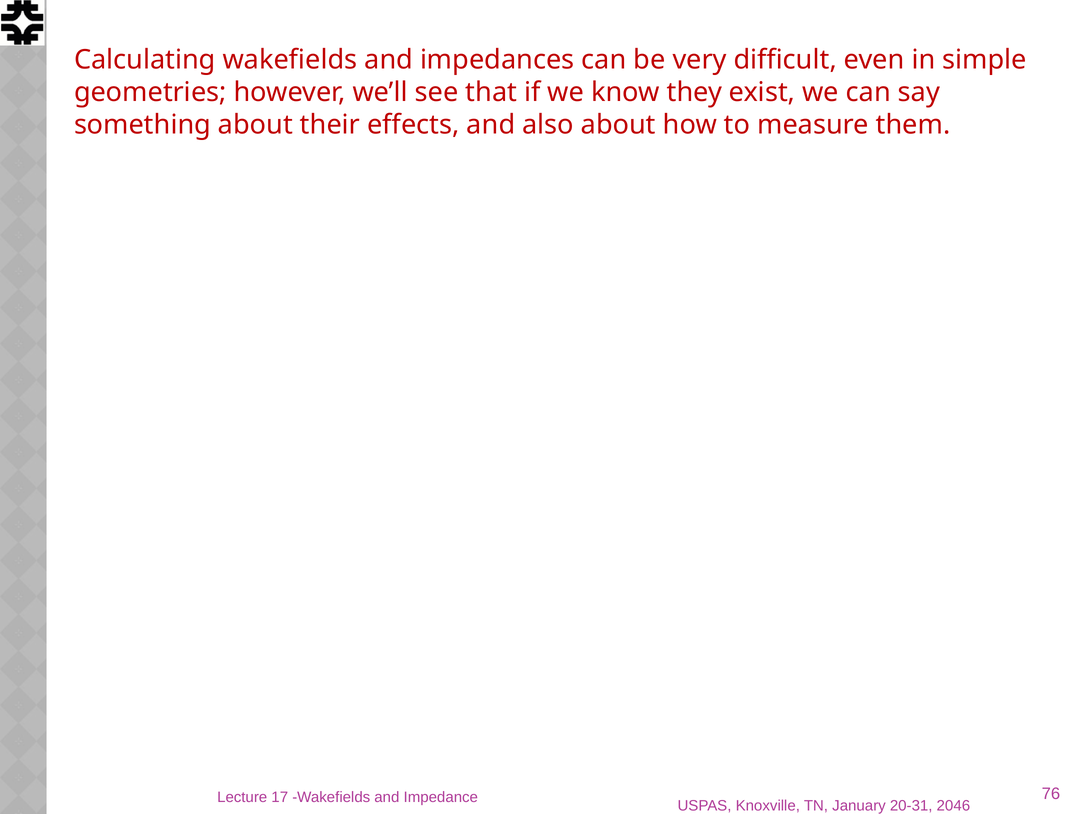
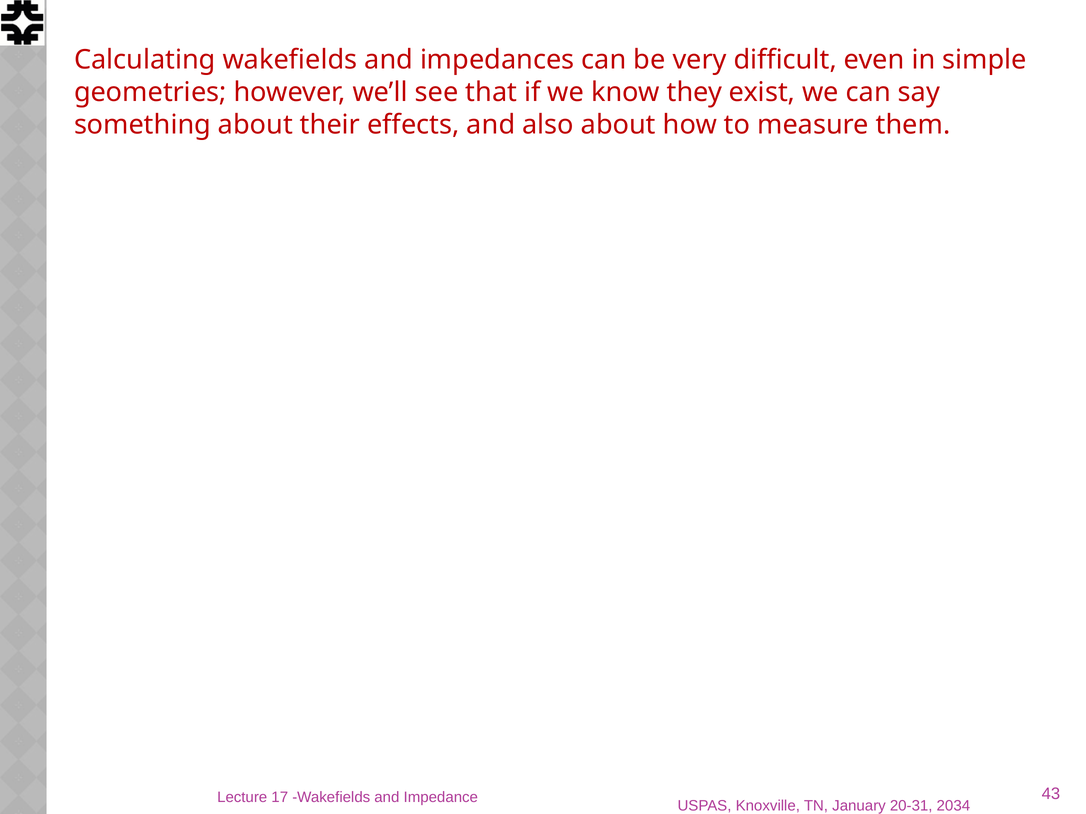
76: 76 -> 43
2046: 2046 -> 2034
